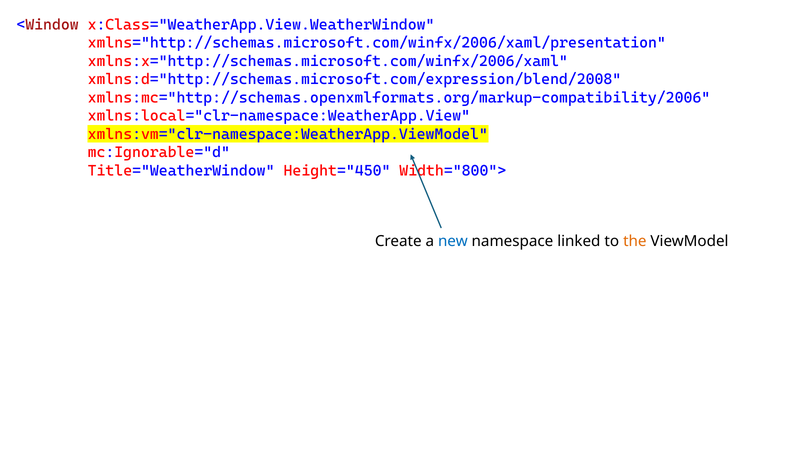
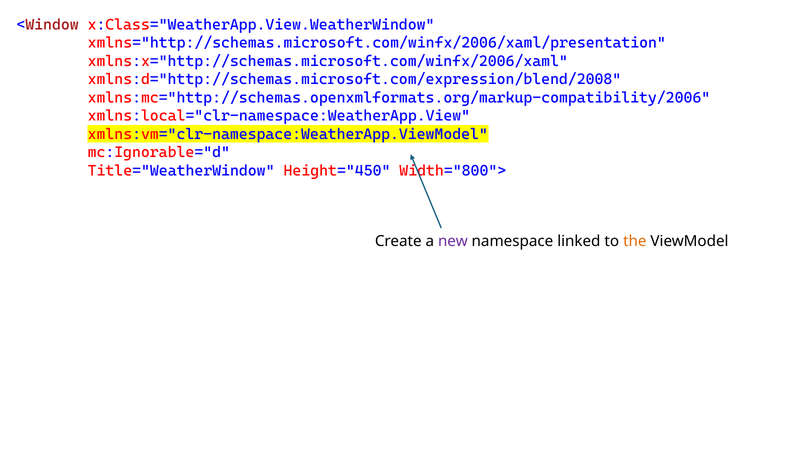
new colour: blue -> purple
